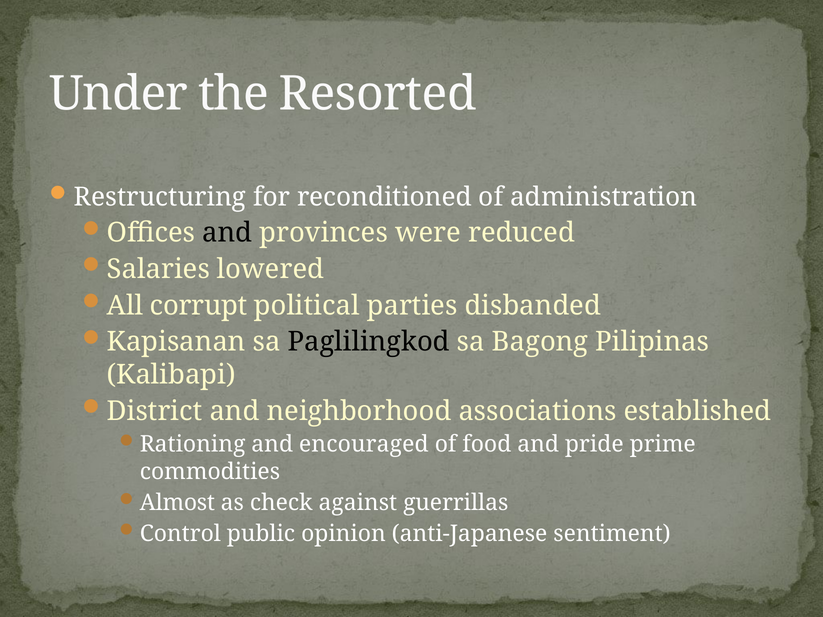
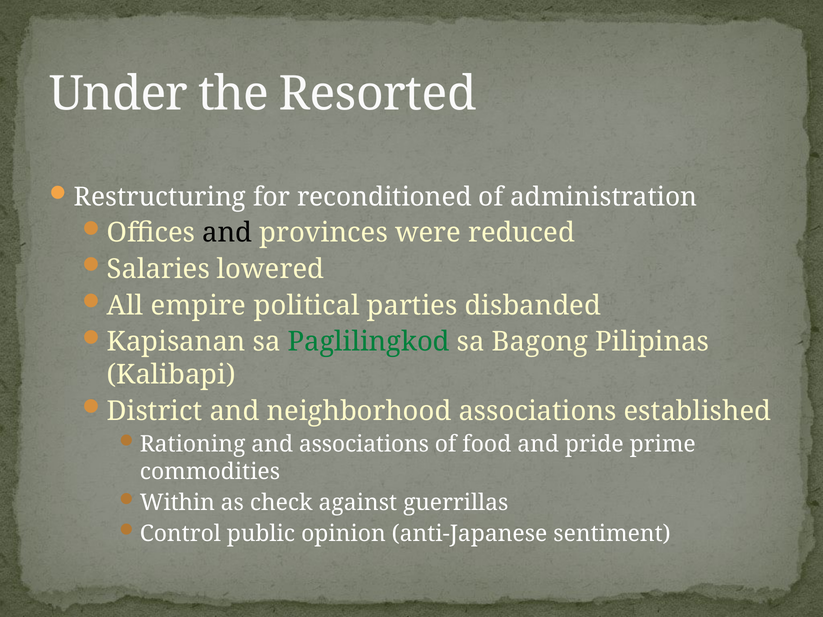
corrupt: corrupt -> empire
Paglilingkod colour: black -> green
and encouraged: encouraged -> associations
Almost: Almost -> Within
